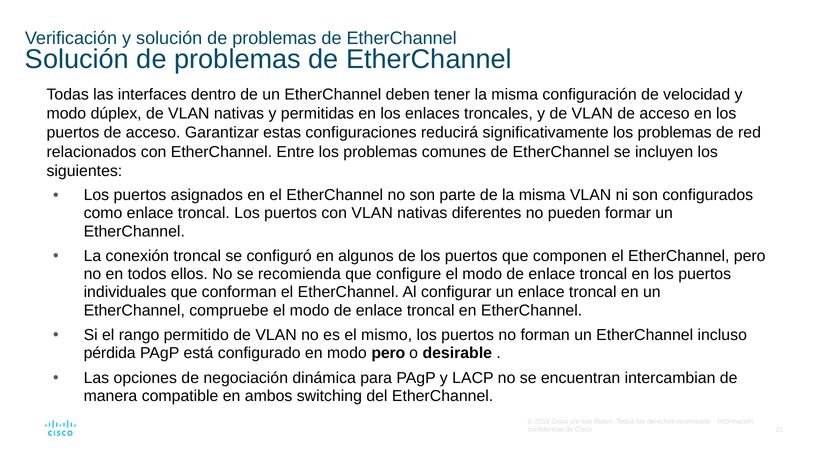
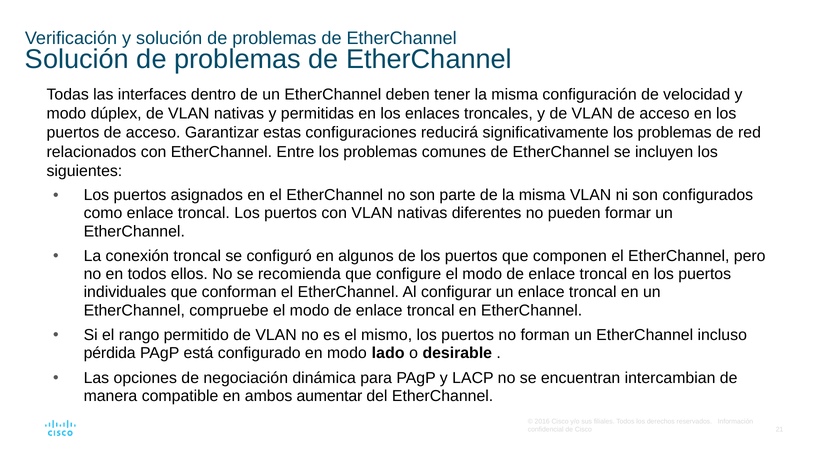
modo pero: pero -> lado
switching: switching -> aumentar
